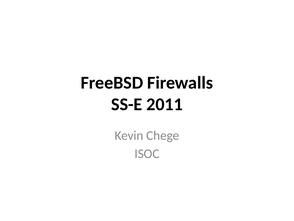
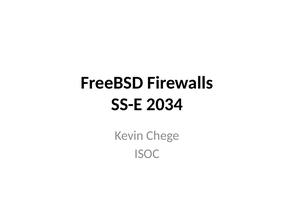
2011: 2011 -> 2034
